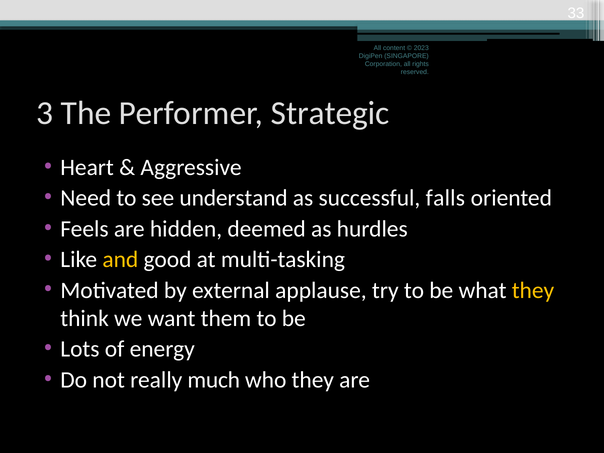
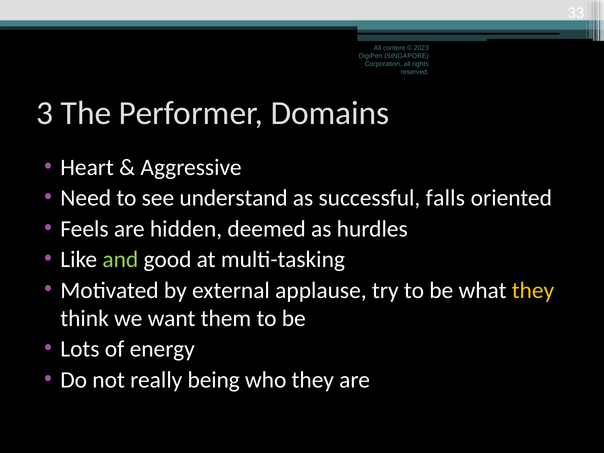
Strategic: Strategic -> Domains
and colour: yellow -> light green
much: much -> being
